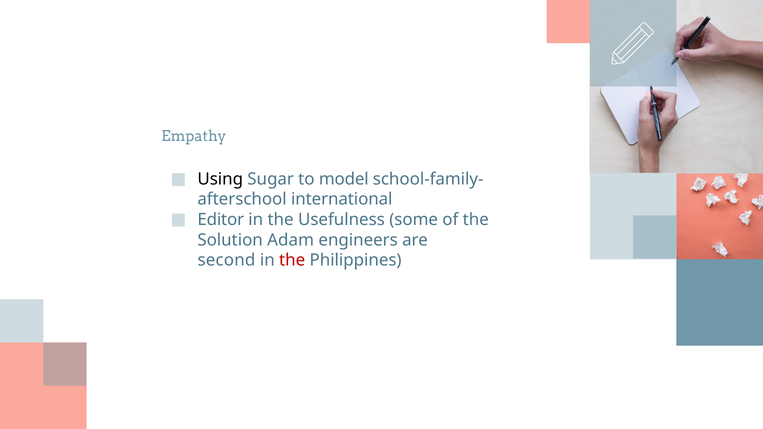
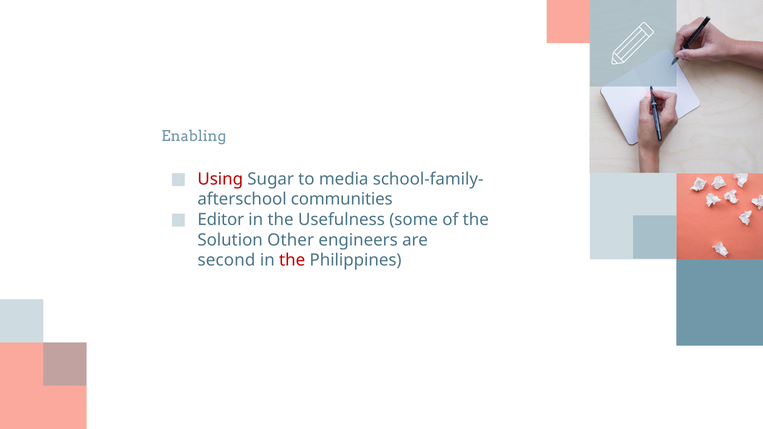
Empathy: Empathy -> Enabling
Using colour: black -> red
model: model -> media
international: international -> communities
Adam: Adam -> Other
